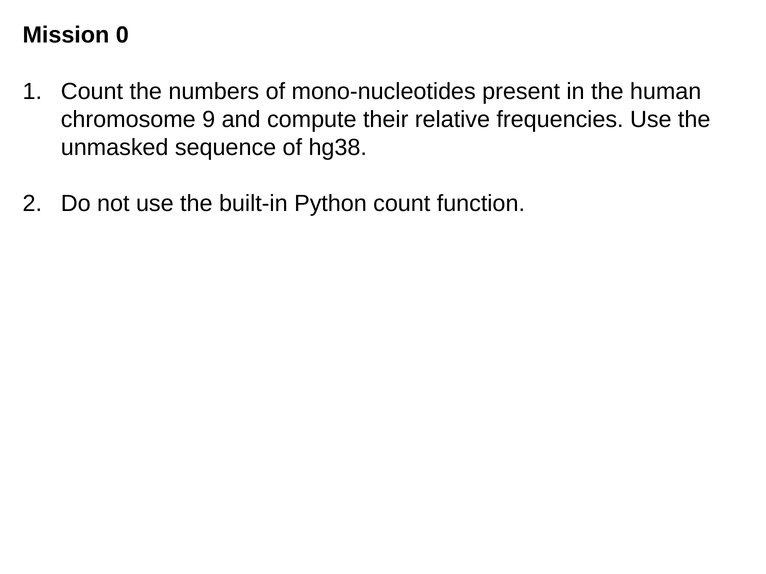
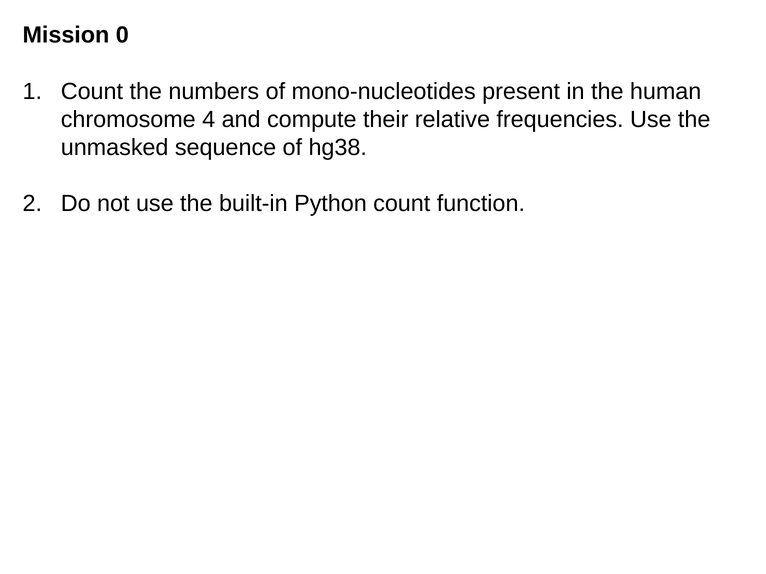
9: 9 -> 4
